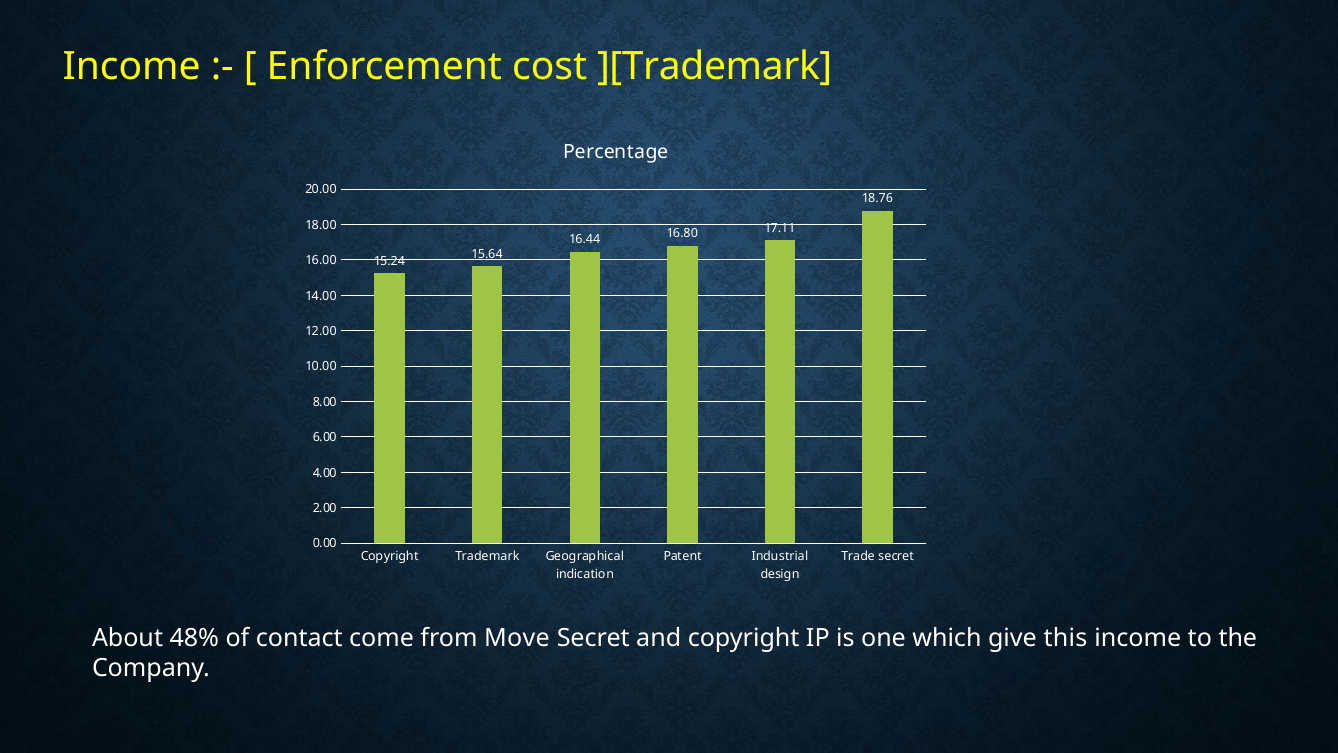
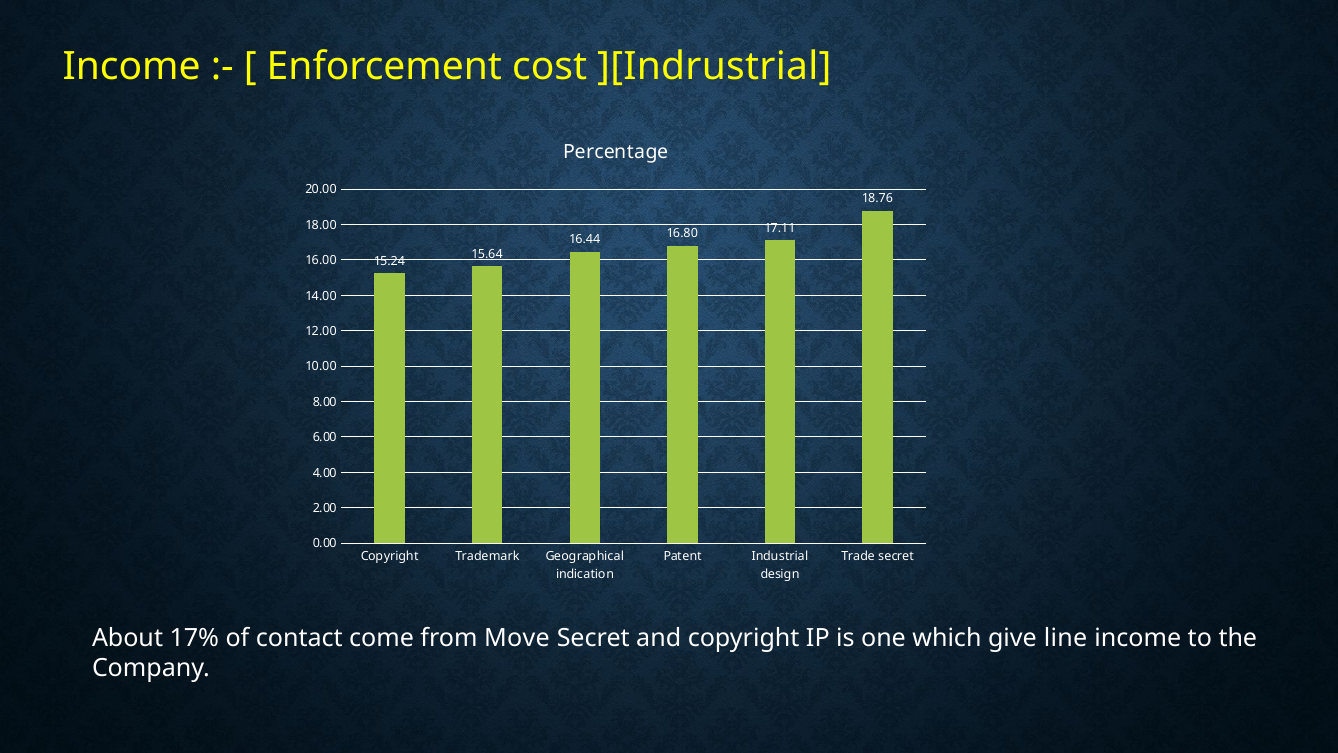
][Trademark: ][Trademark -> ][Indrustrial
48%: 48% -> 17%
this: this -> line
